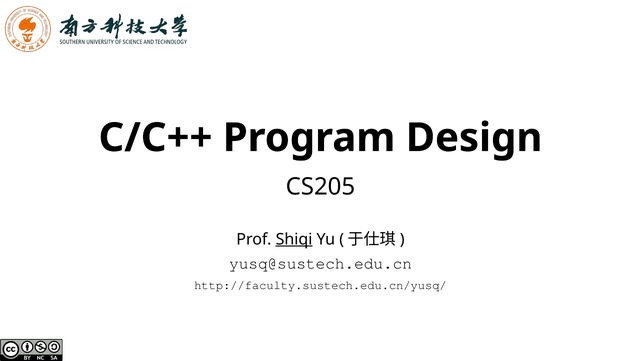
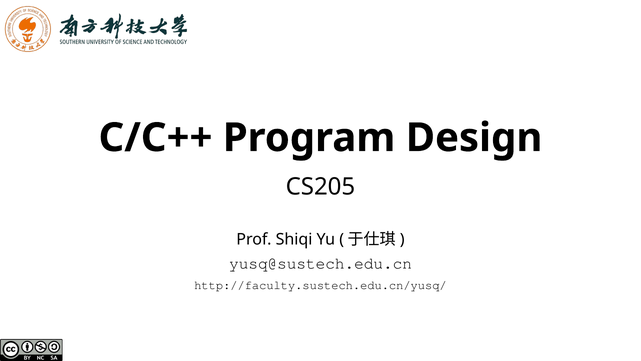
Shiqi underline: present -> none
